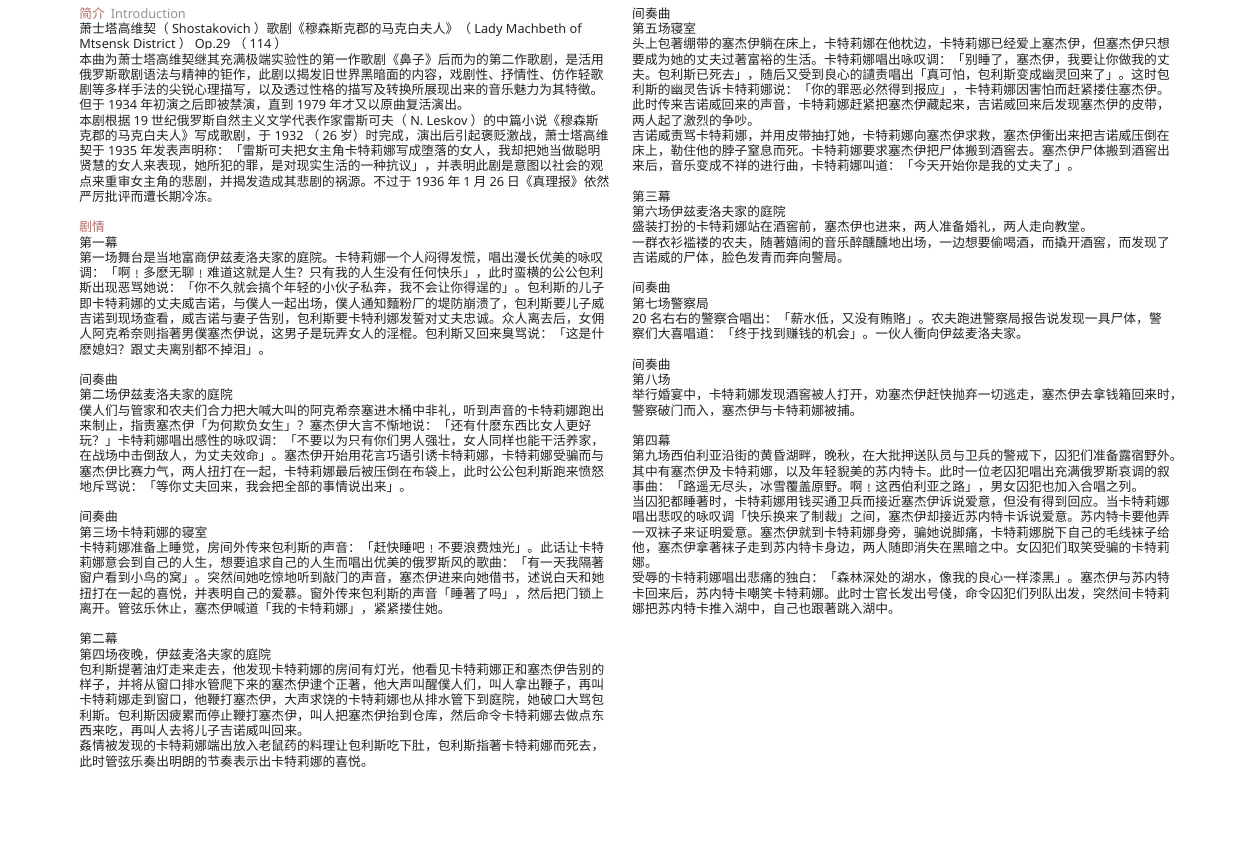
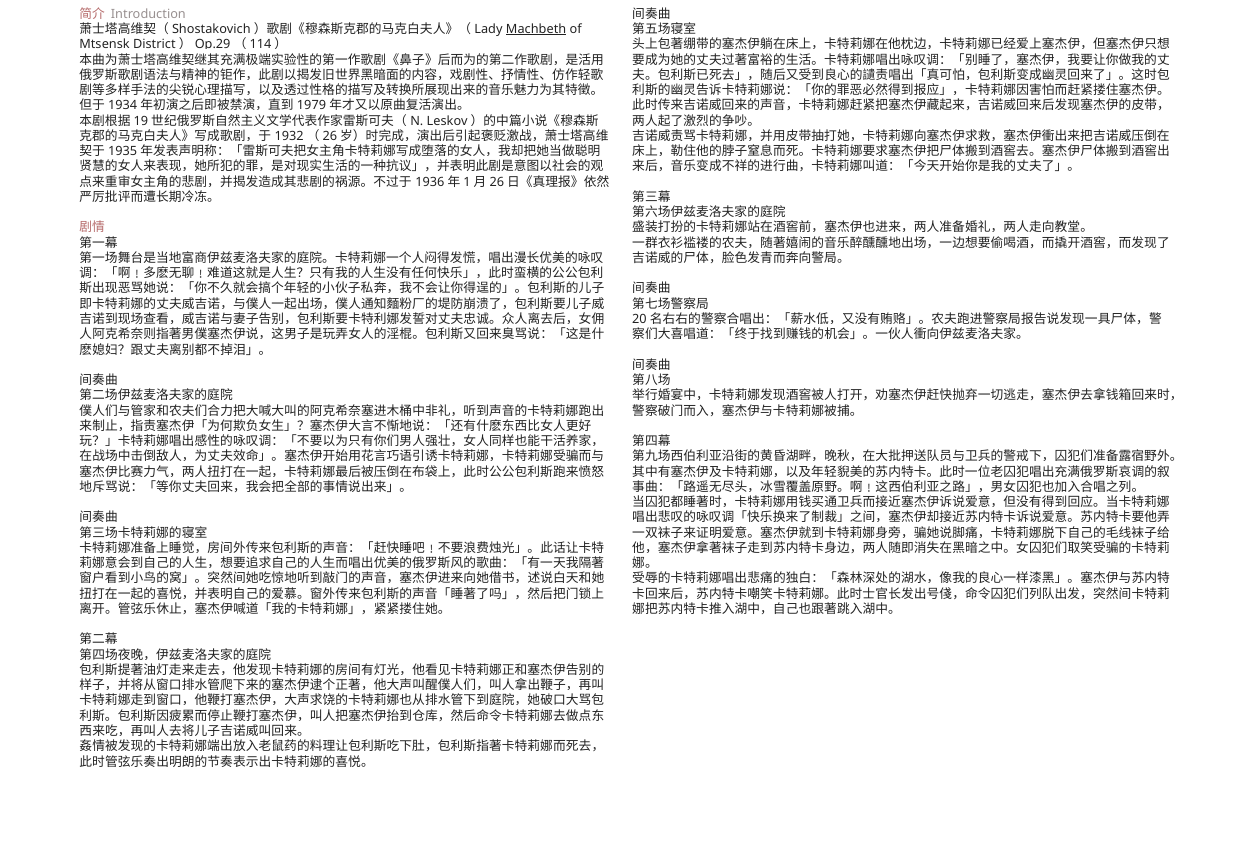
Machbeth underline: none -> present
